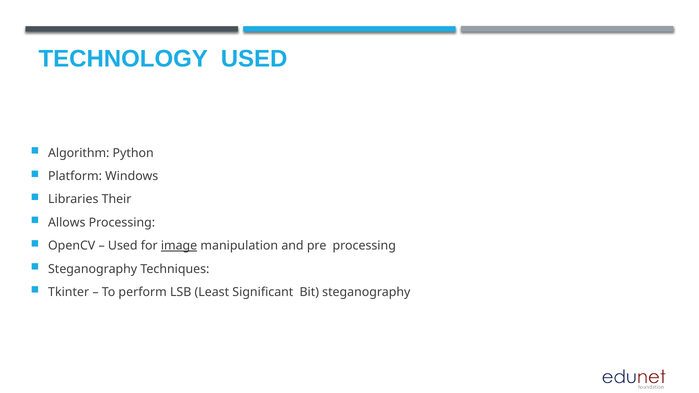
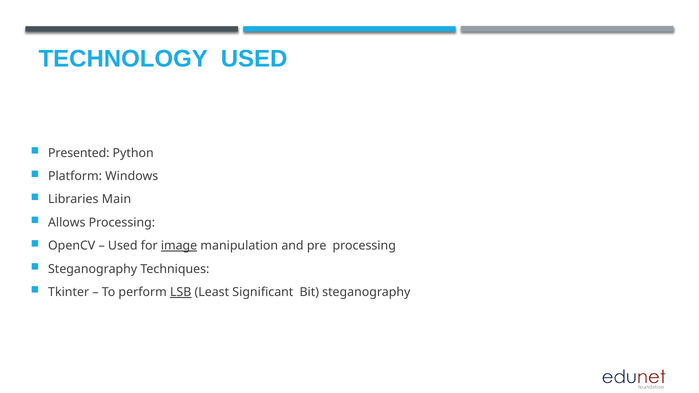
Algorithm: Algorithm -> Presented
Their: Their -> Main
LSB underline: none -> present
